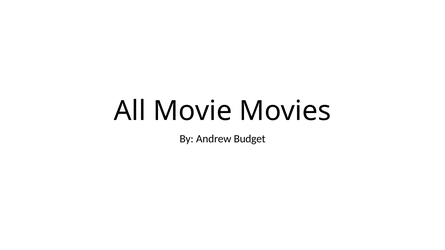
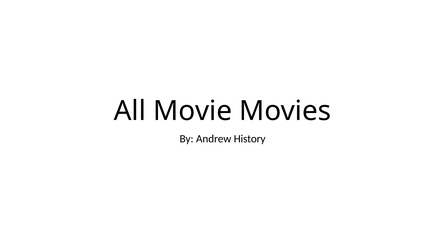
Budget: Budget -> History
